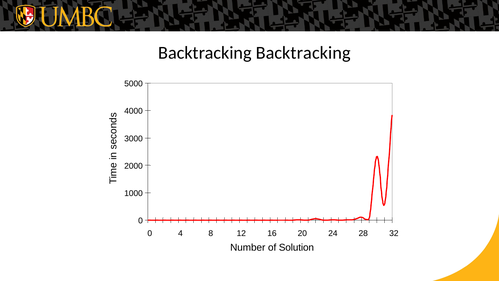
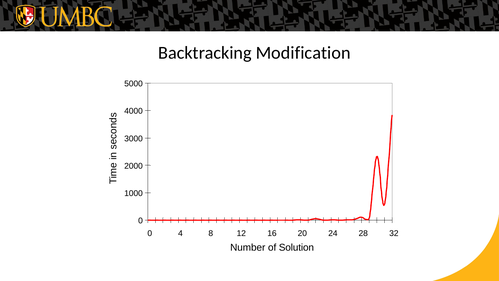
Backtracking Backtracking: Backtracking -> Modification
